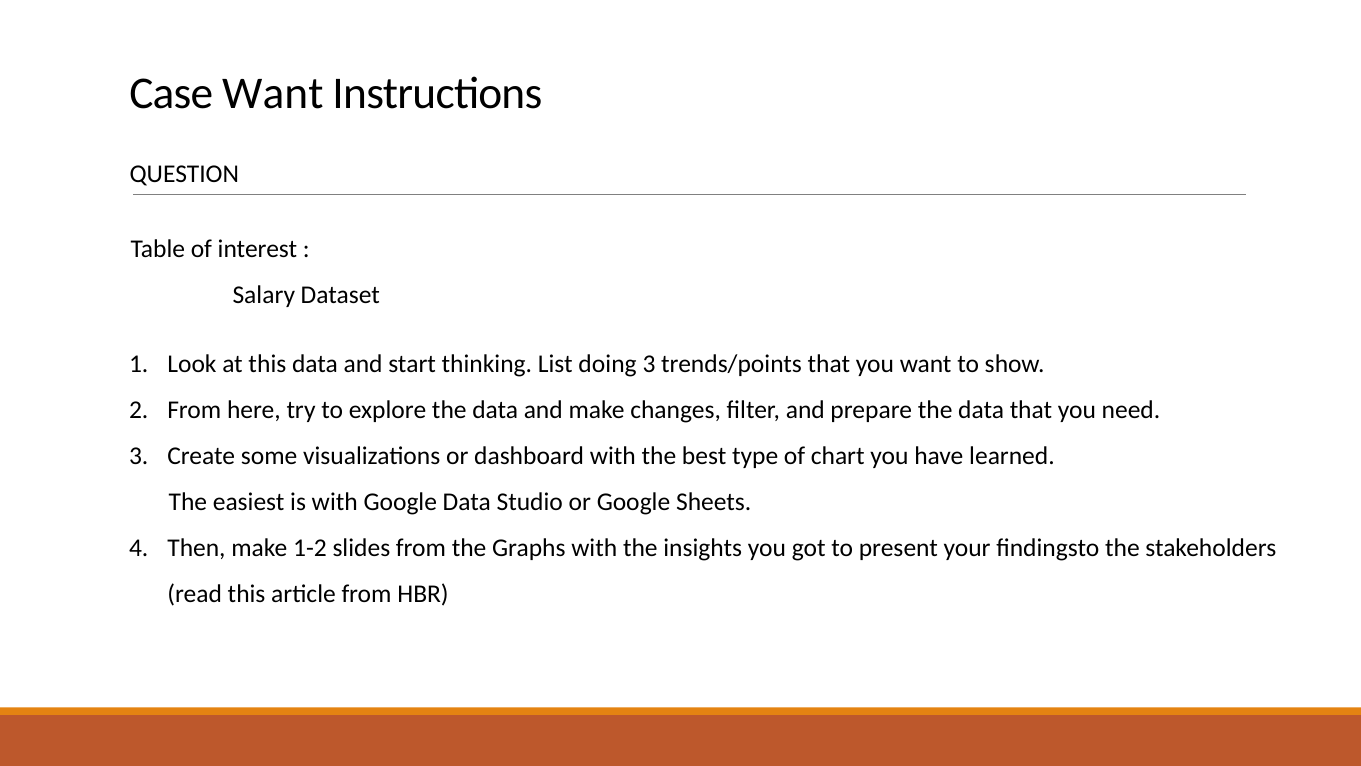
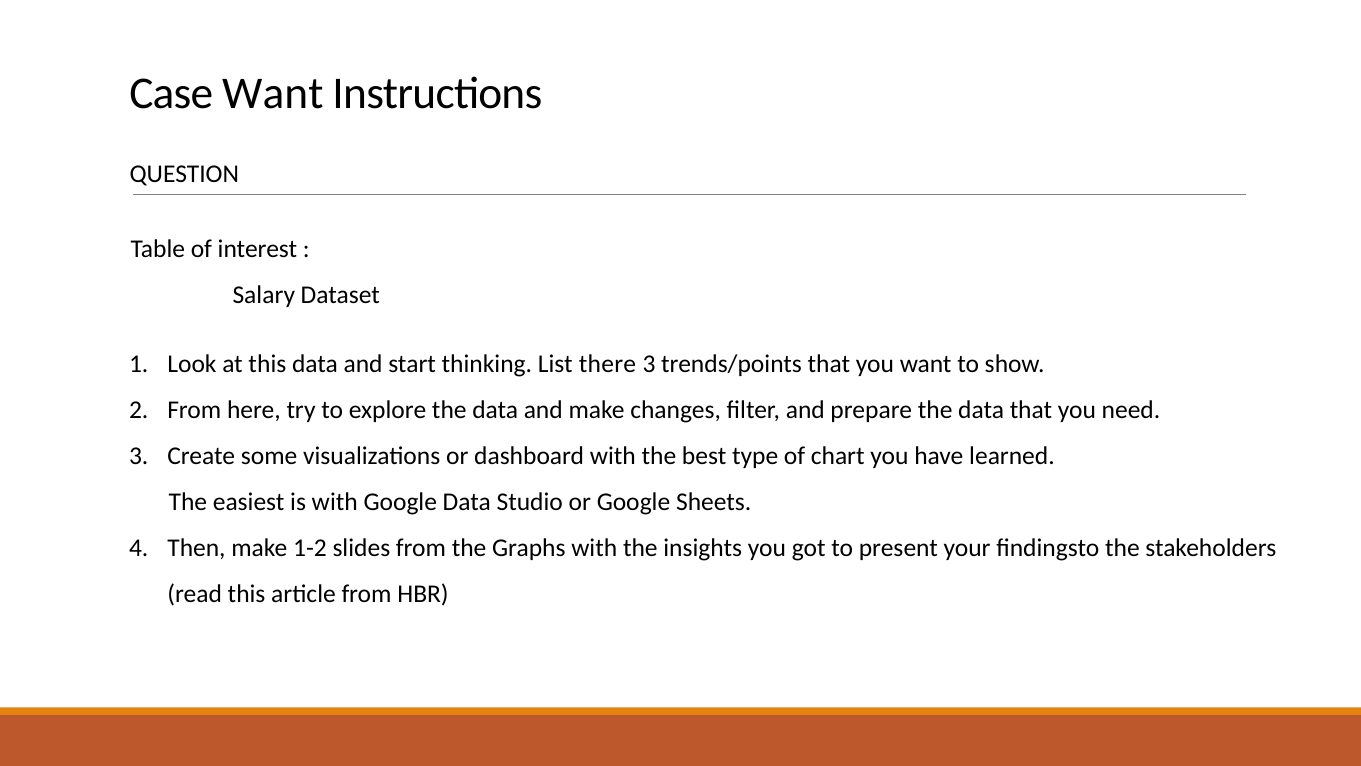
doing: doing -> there
